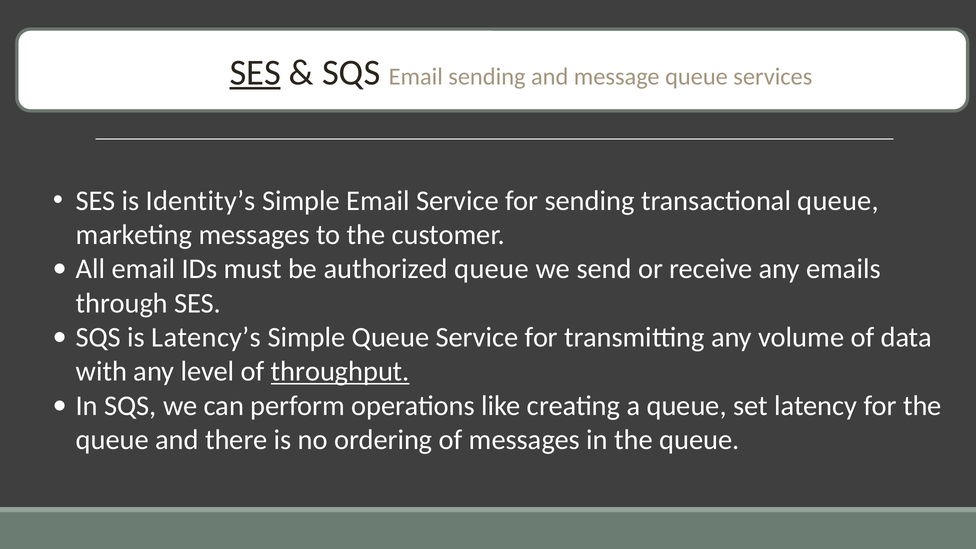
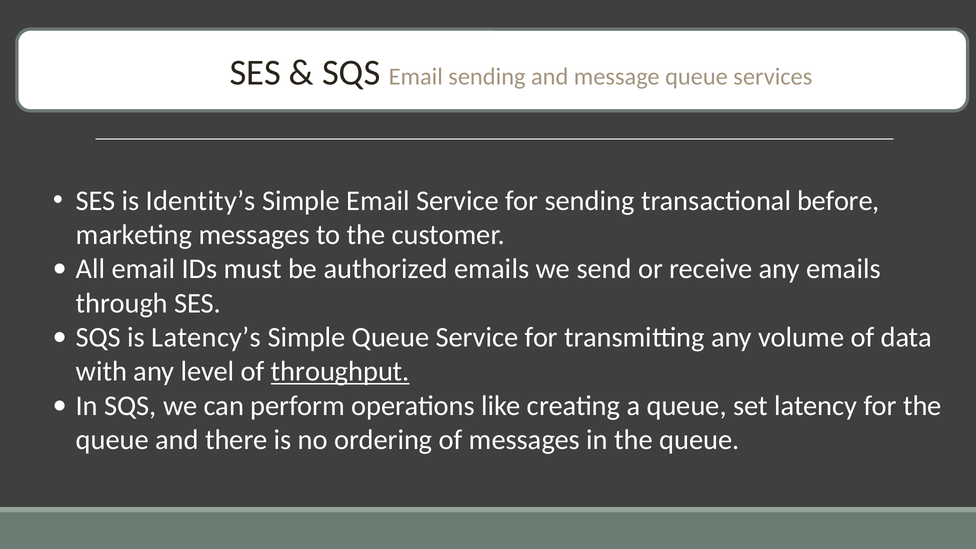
SES at (255, 73) underline: present -> none
transactional queue: queue -> before
authorized queue: queue -> emails
